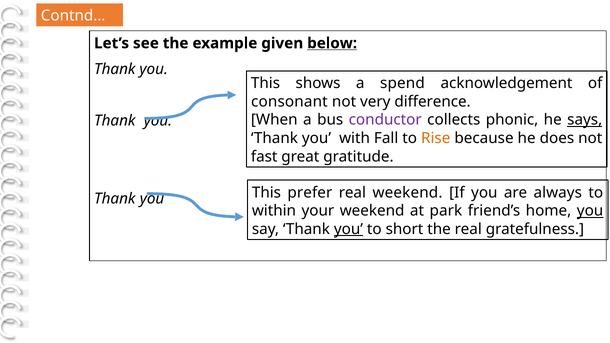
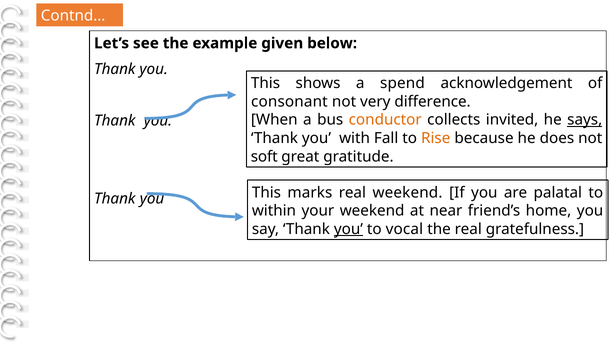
below underline: present -> none
conductor colour: purple -> orange
phonic: phonic -> invited
fast: fast -> soft
prefer: prefer -> marks
always: always -> palatal
park: park -> near
you at (590, 211) underline: present -> none
short: short -> vocal
